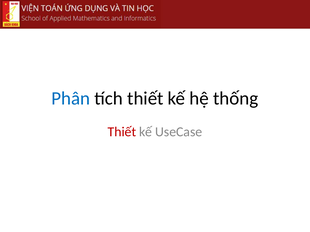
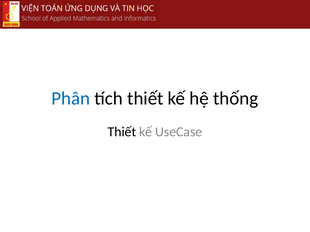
Thiết at (122, 132) colour: red -> black
